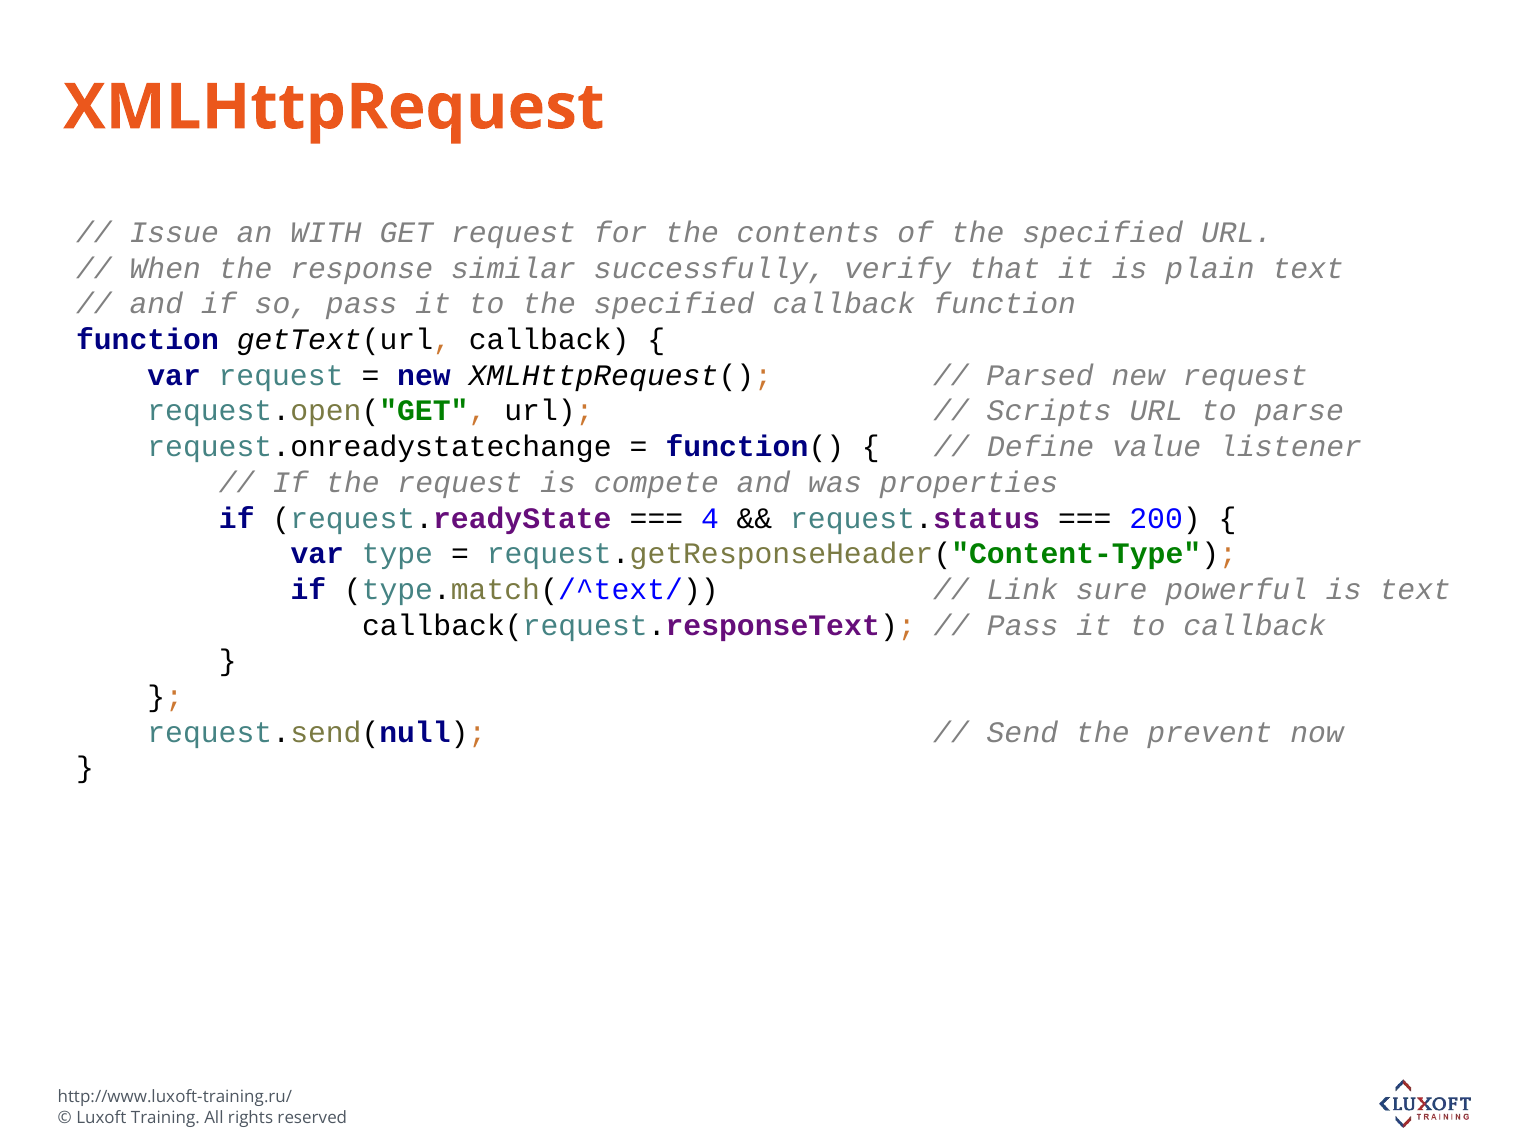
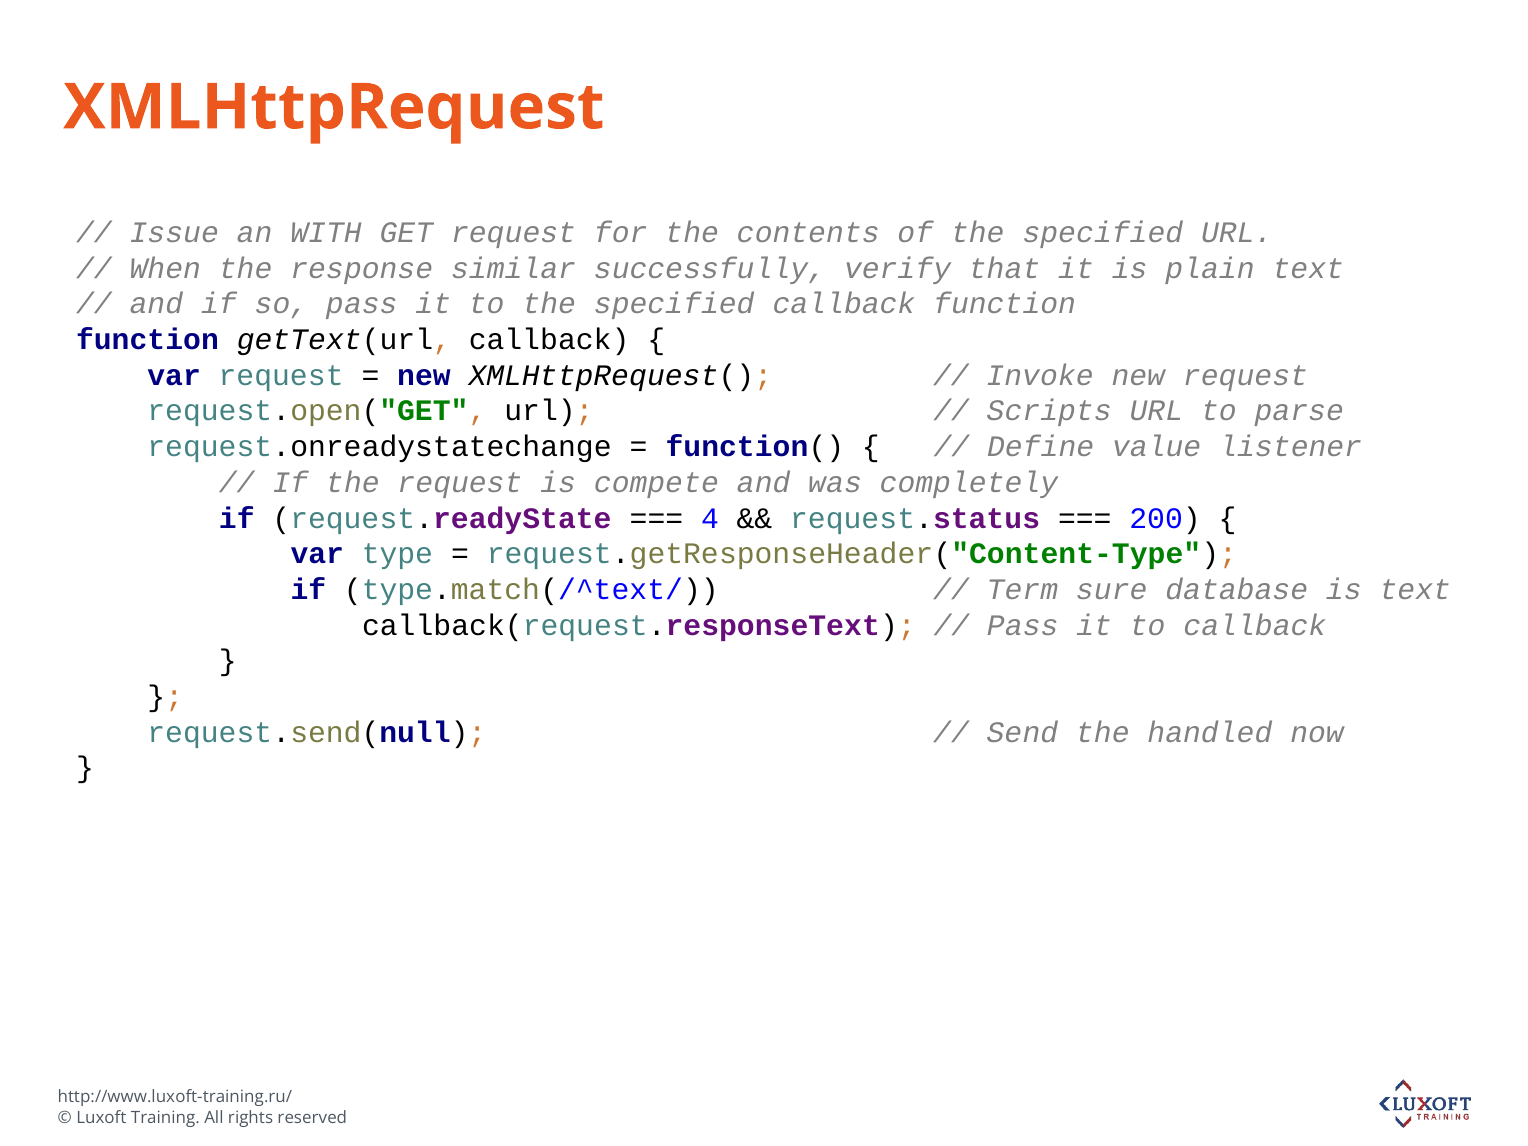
Parsed: Parsed -> Invoke
properties: properties -> completely
Link: Link -> Term
powerful: powerful -> database
prevent: prevent -> handled
